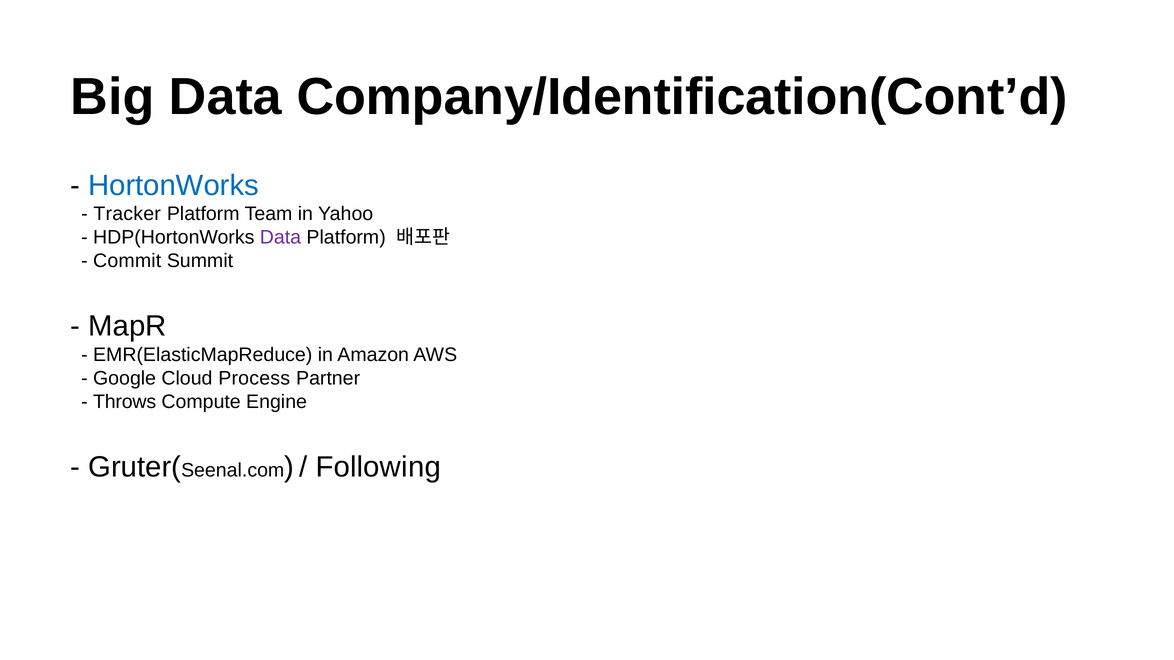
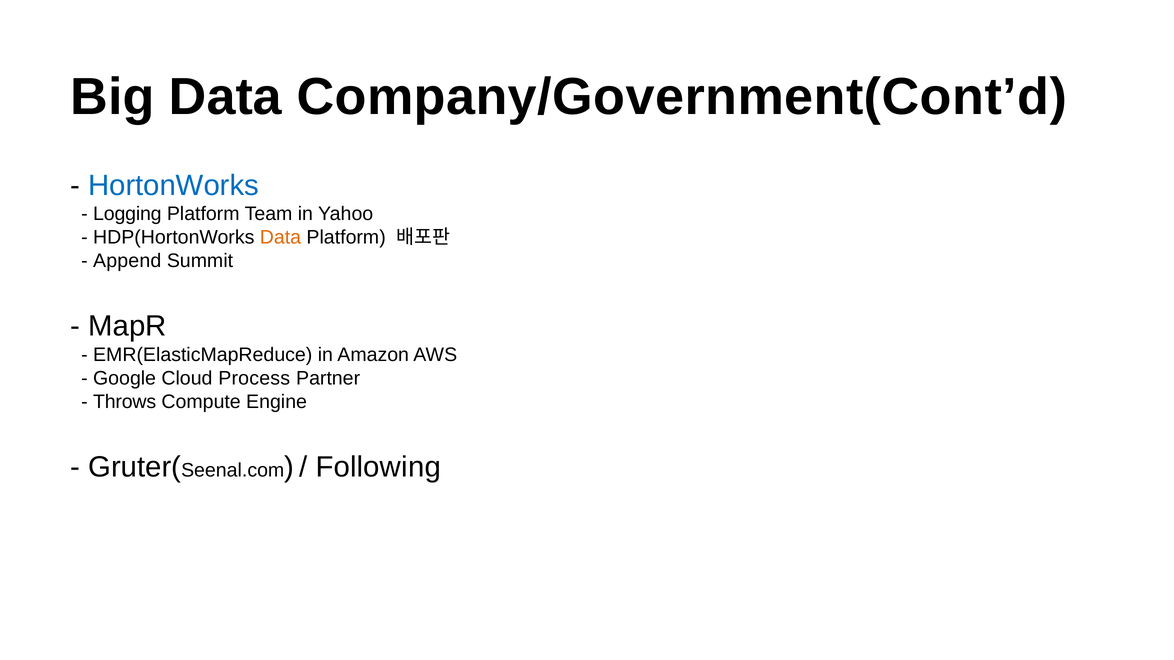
Company/Identification(Cont’d: Company/Identification(Cont’d -> Company/Government(Cont’d
Tracker: Tracker -> Logging
Data at (280, 238) colour: purple -> orange
Commit: Commit -> Append
